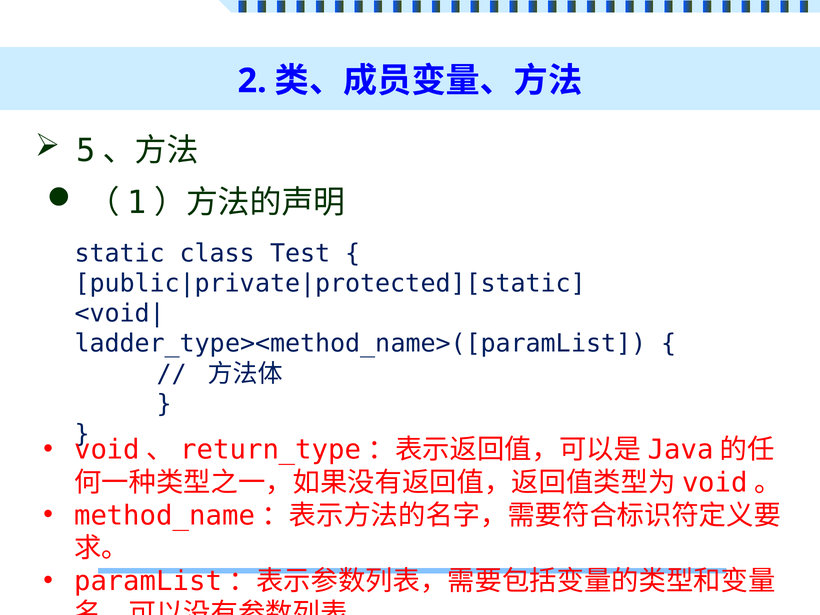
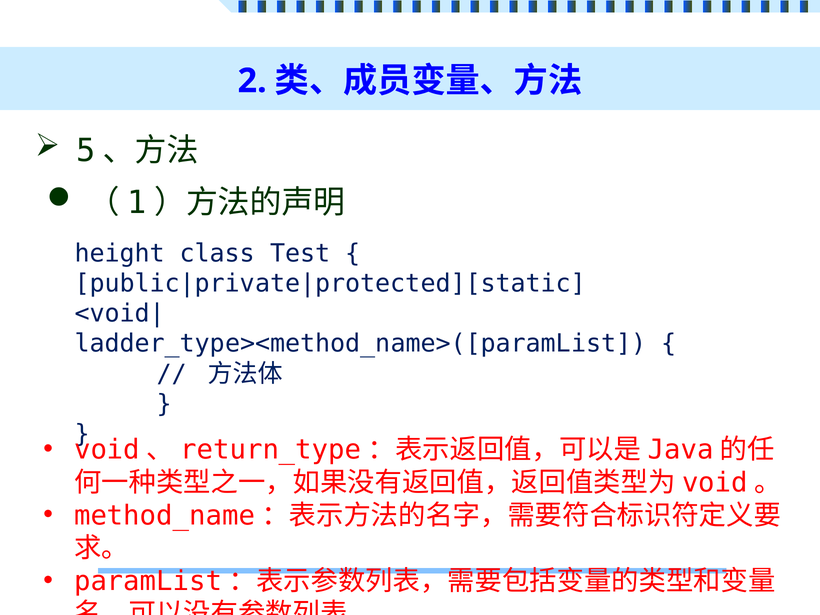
static: static -> height
